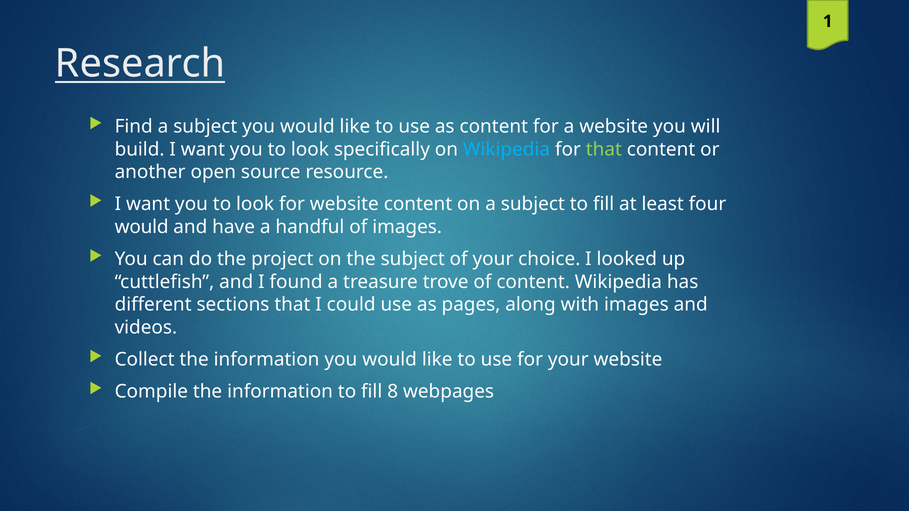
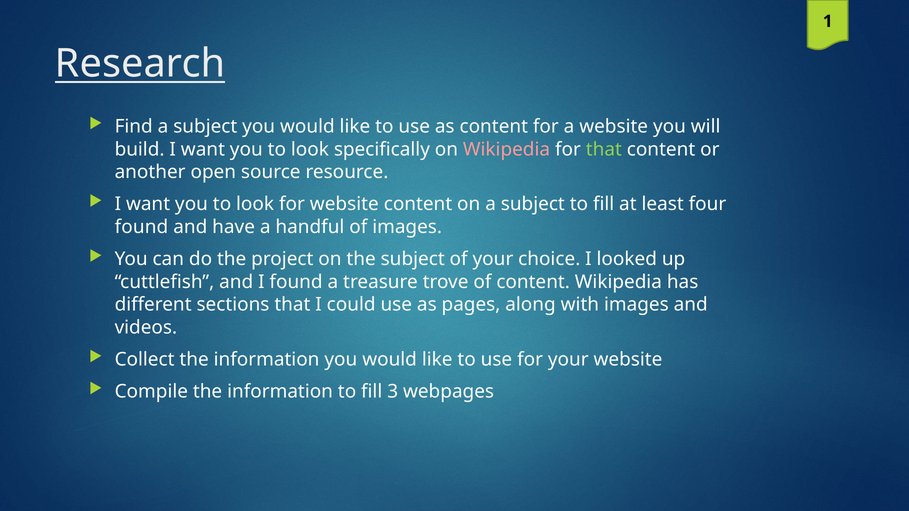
Wikipedia at (507, 149) colour: light blue -> pink
would at (142, 227): would -> found
8: 8 -> 3
